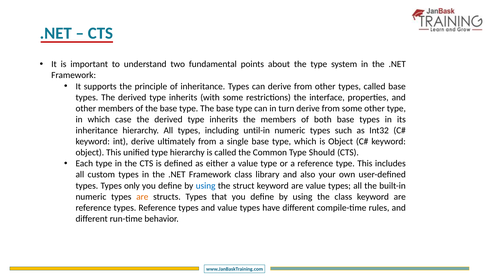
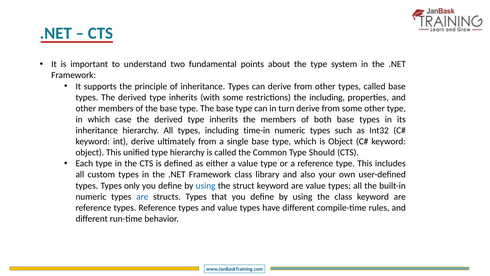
the interface: interface -> including
until-in: until-in -> time-in
are at (142, 196) colour: orange -> blue
